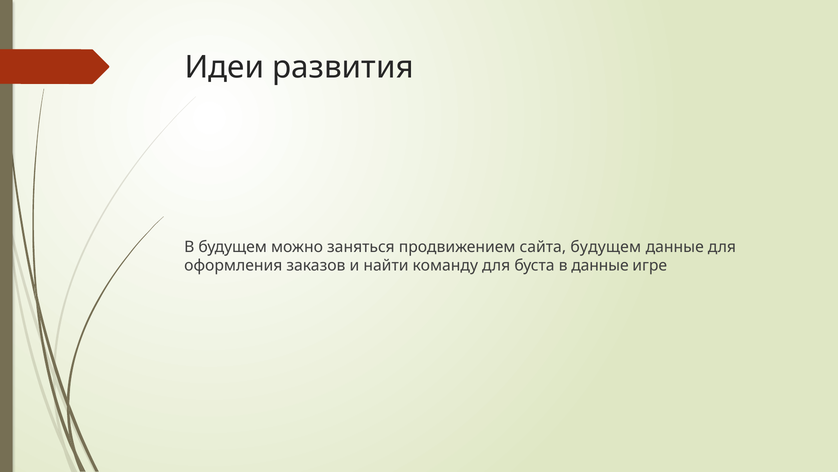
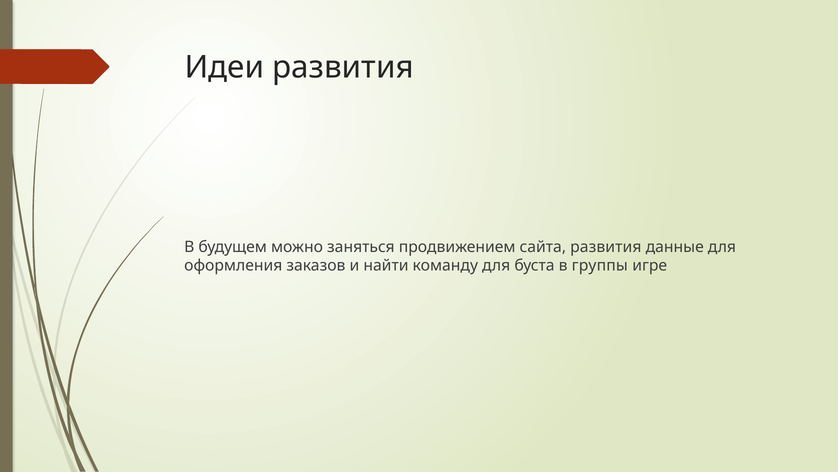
сайта будущем: будущем -> развития
в данные: данные -> группы
